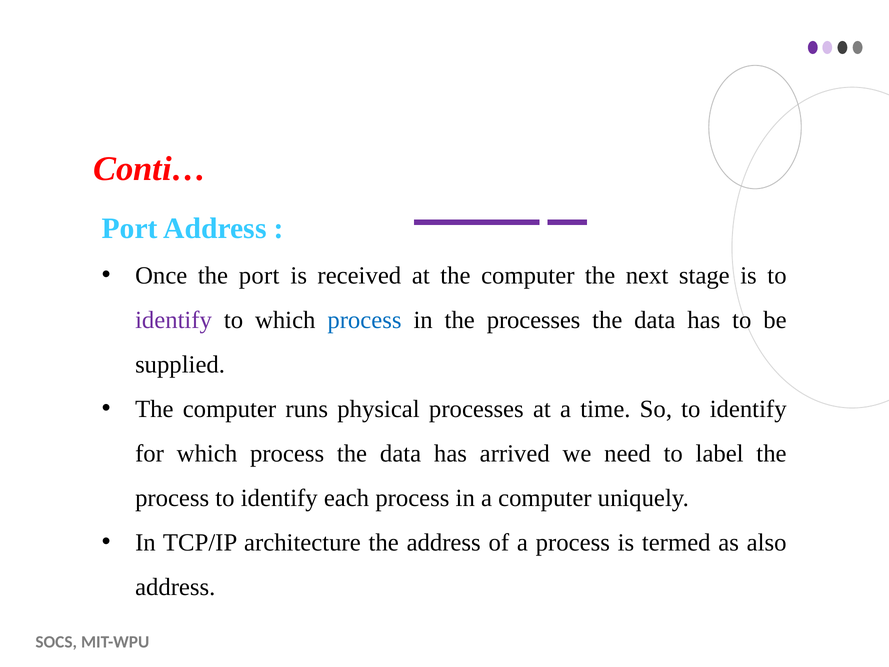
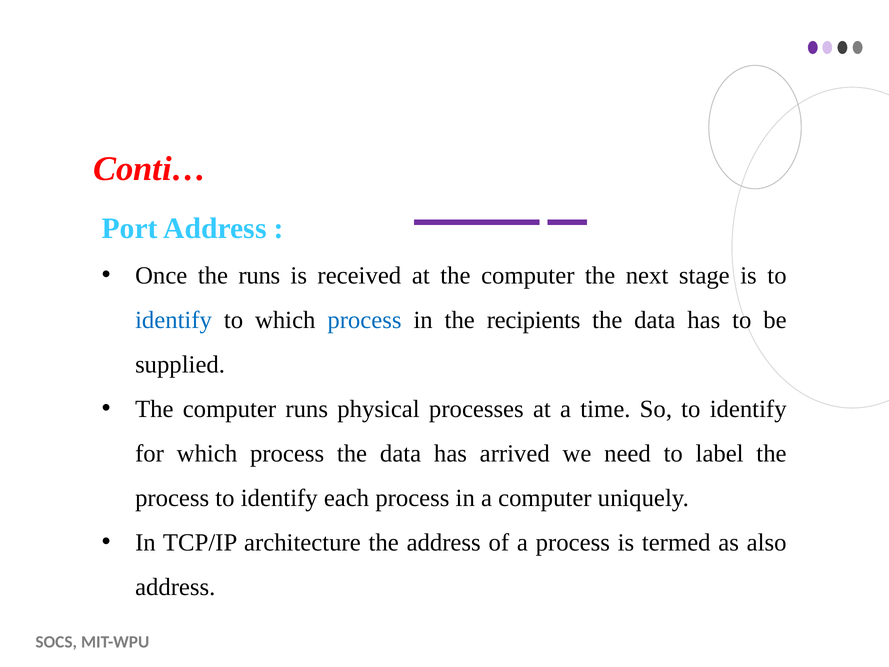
the port: port -> runs
identify at (174, 320) colour: purple -> blue
the processes: processes -> recipients
